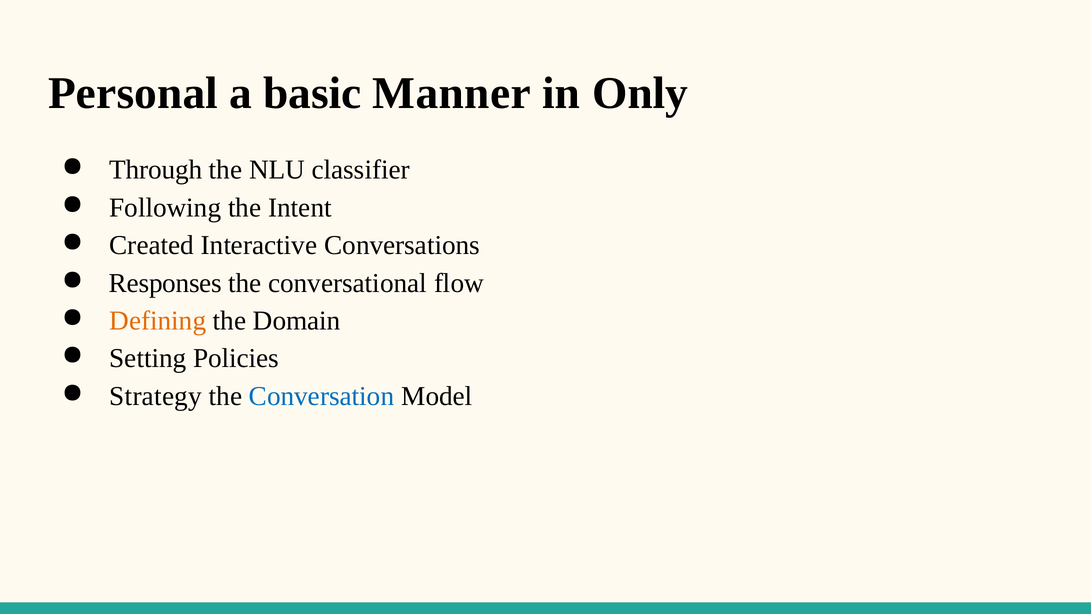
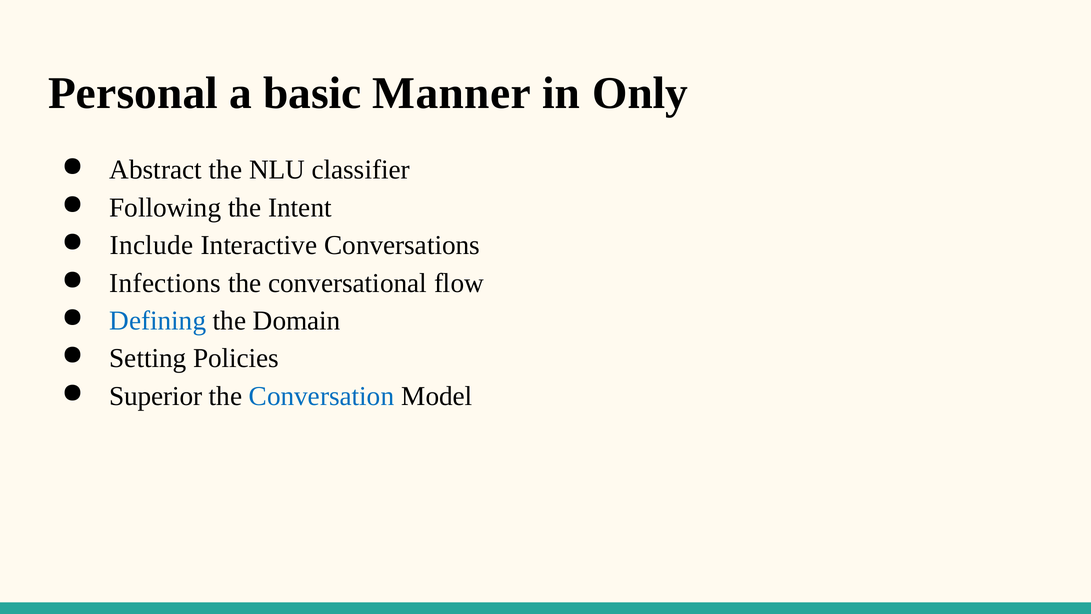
Through: Through -> Abstract
Created: Created -> Include
Responses: Responses -> Infections
Defining colour: orange -> blue
Strategy: Strategy -> Superior
